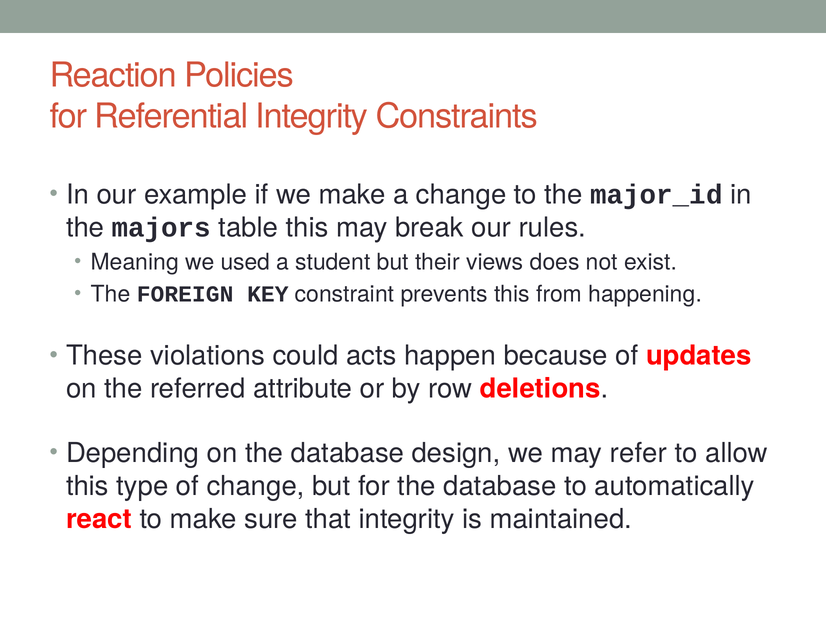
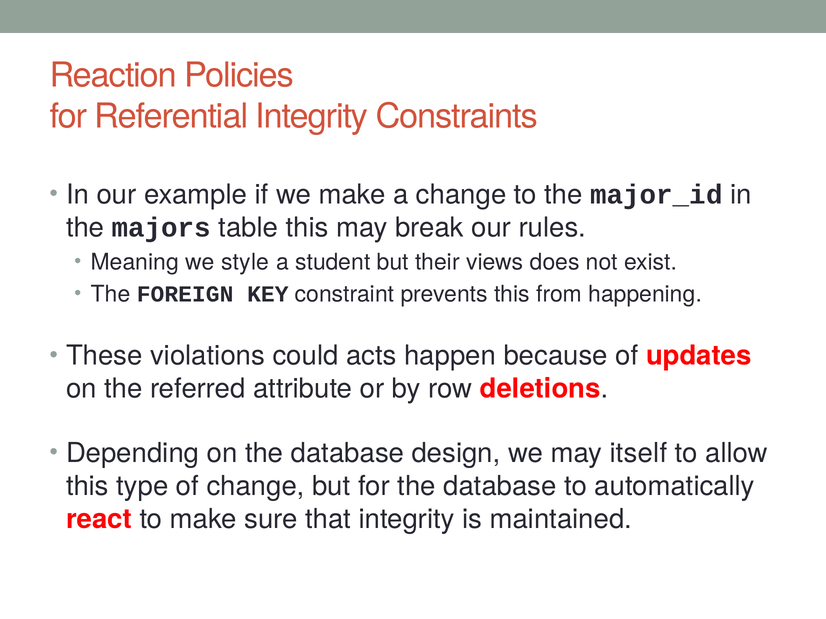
used: used -> style
refer: refer -> itself
